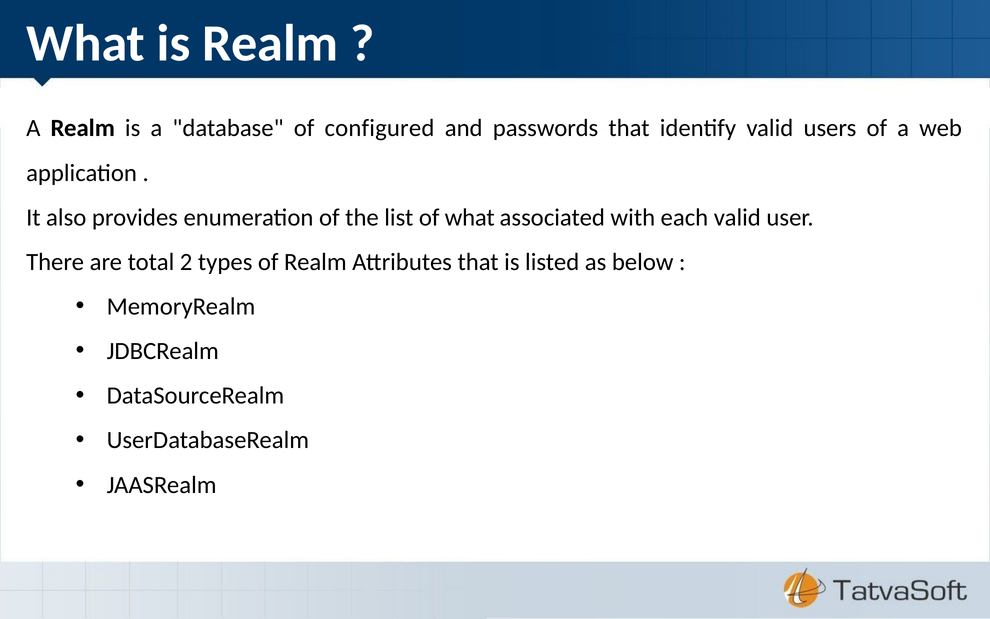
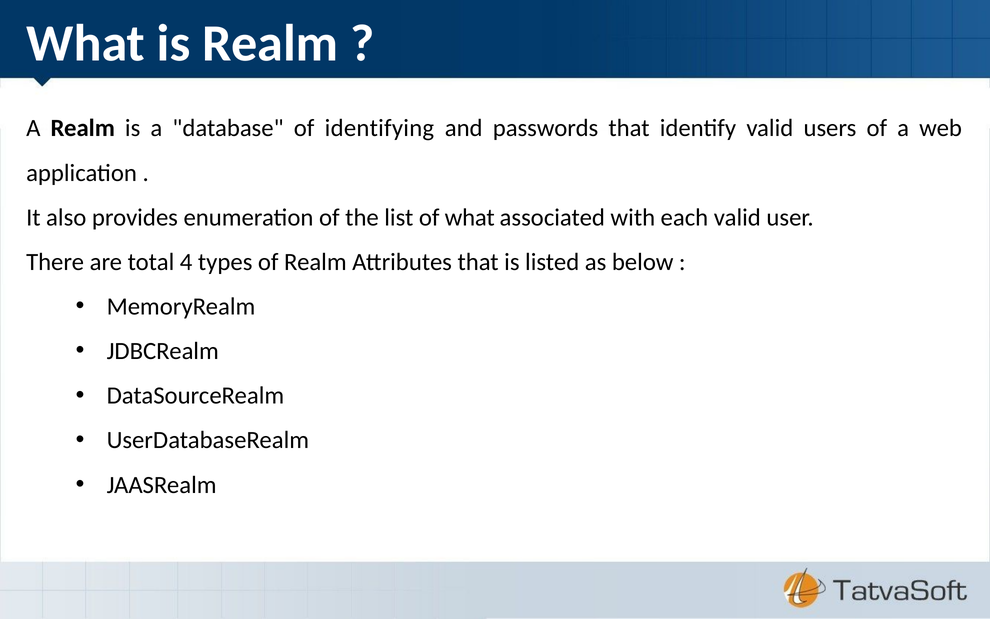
configured: configured -> identifying
2: 2 -> 4
